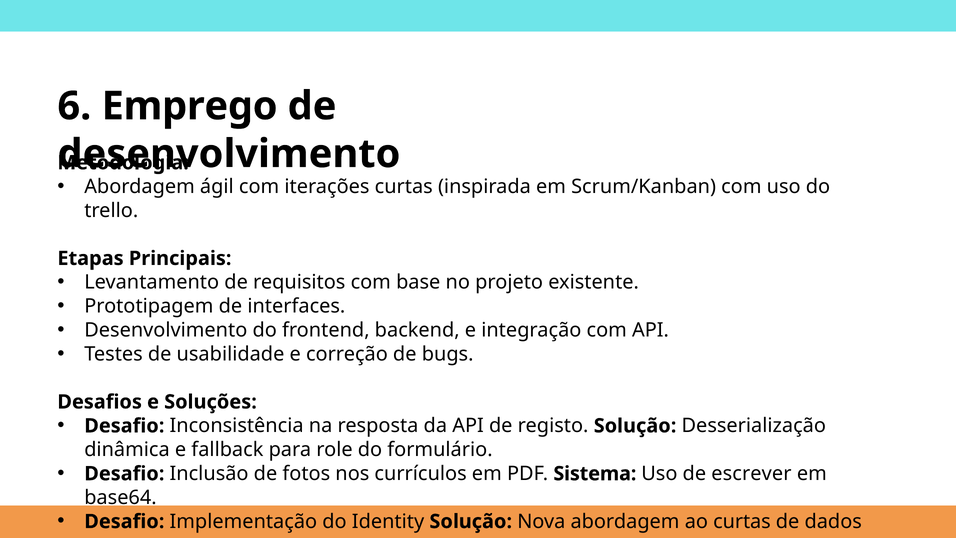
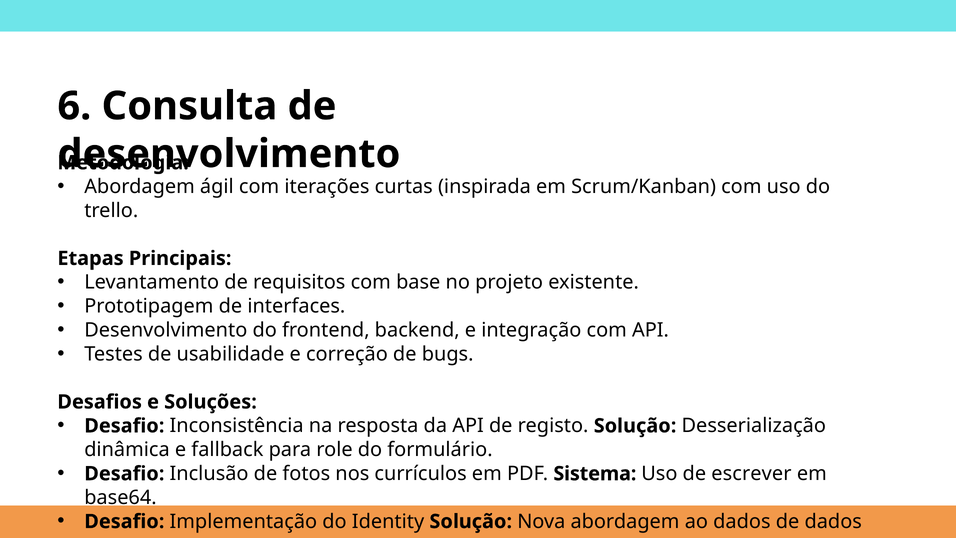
Emprego: Emprego -> Consulta
ao curtas: curtas -> dados
